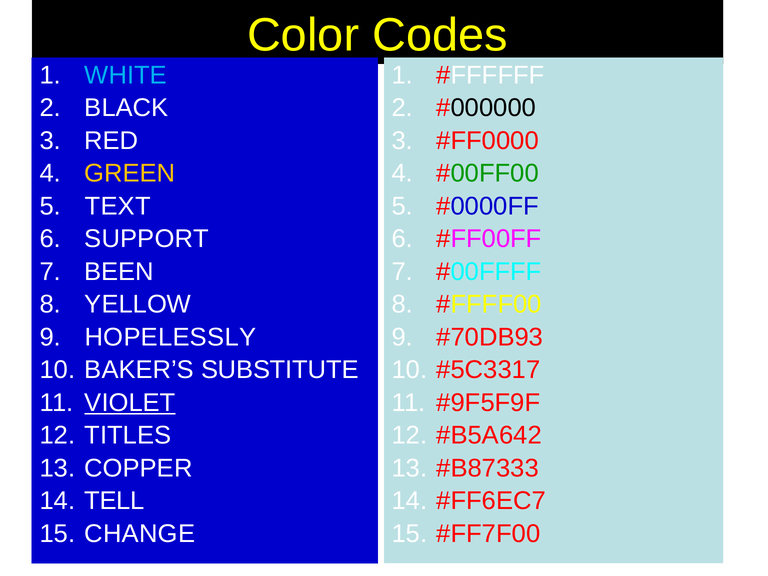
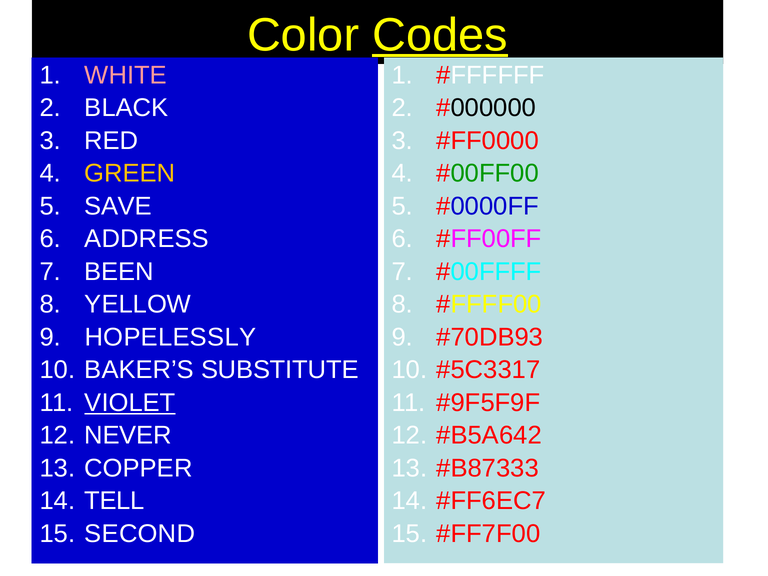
Codes underline: none -> present
WHITE colour: light blue -> pink
TEXT: TEXT -> SAVE
SUPPORT: SUPPORT -> ADDRESS
TITLES: TITLES -> NEVER
CHANGE: CHANGE -> SECOND
